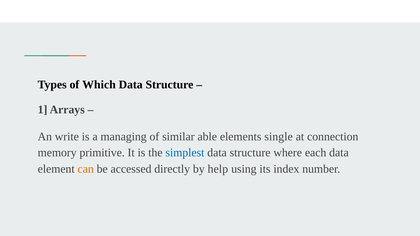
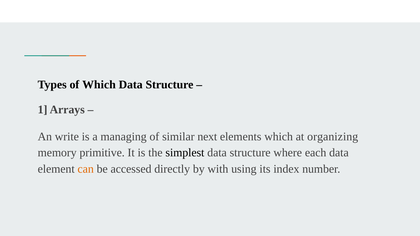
able: able -> next
elements single: single -> which
connection: connection -> organizing
simplest colour: blue -> black
help: help -> with
